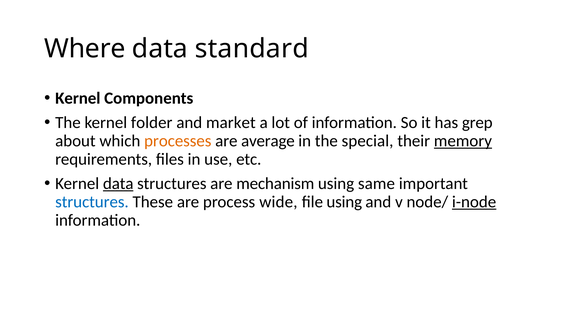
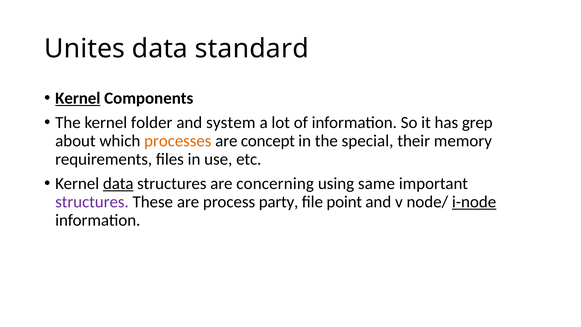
Where: Where -> Unites
Kernel at (78, 98) underline: none -> present
market: market -> system
average: average -> concept
memory underline: present -> none
mechanism: mechanism -> concerning
structures at (92, 202) colour: blue -> purple
wide: wide -> party
file using: using -> point
